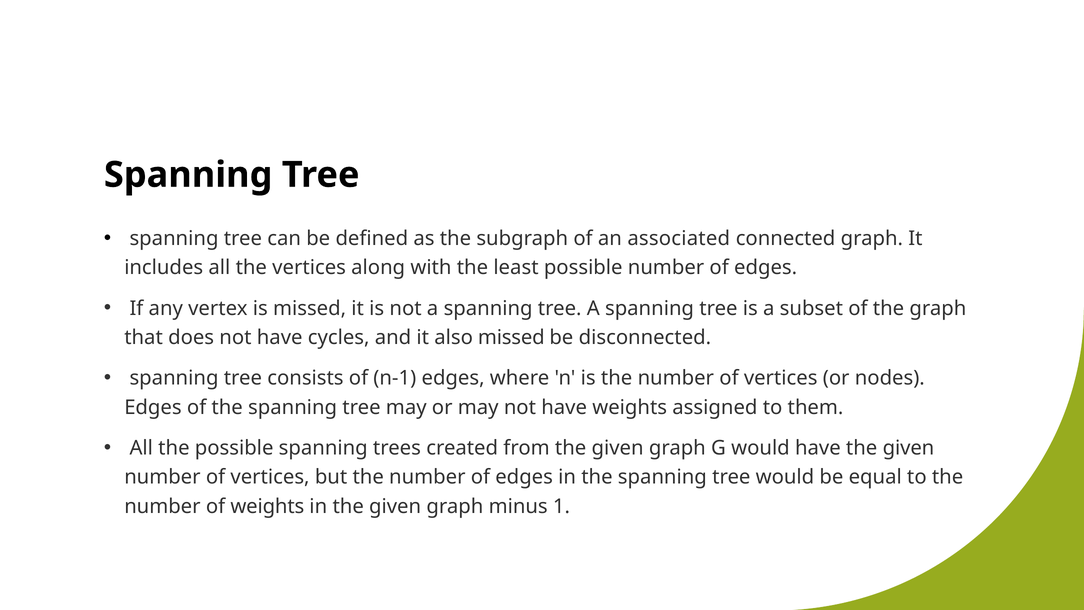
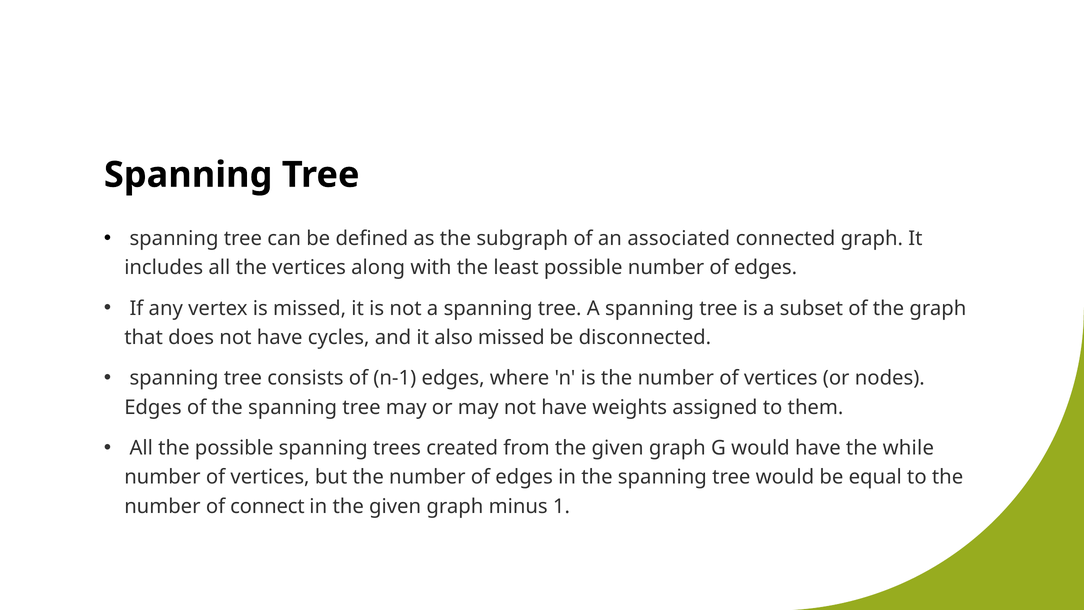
have the given: given -> while
of weights: weights -> connect
